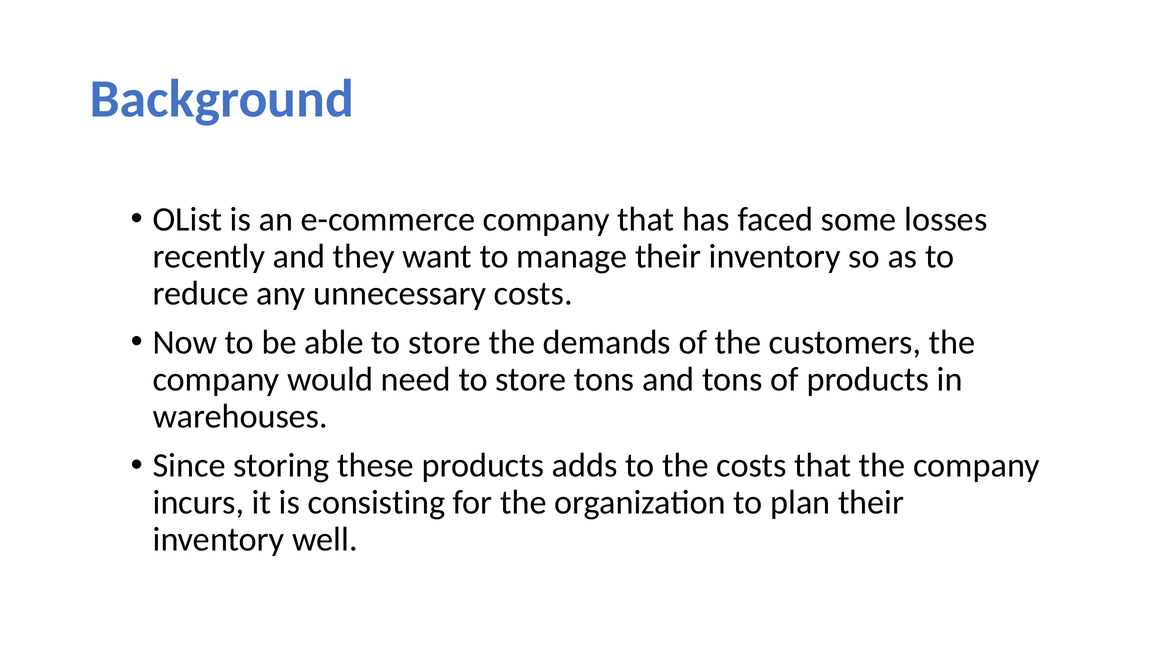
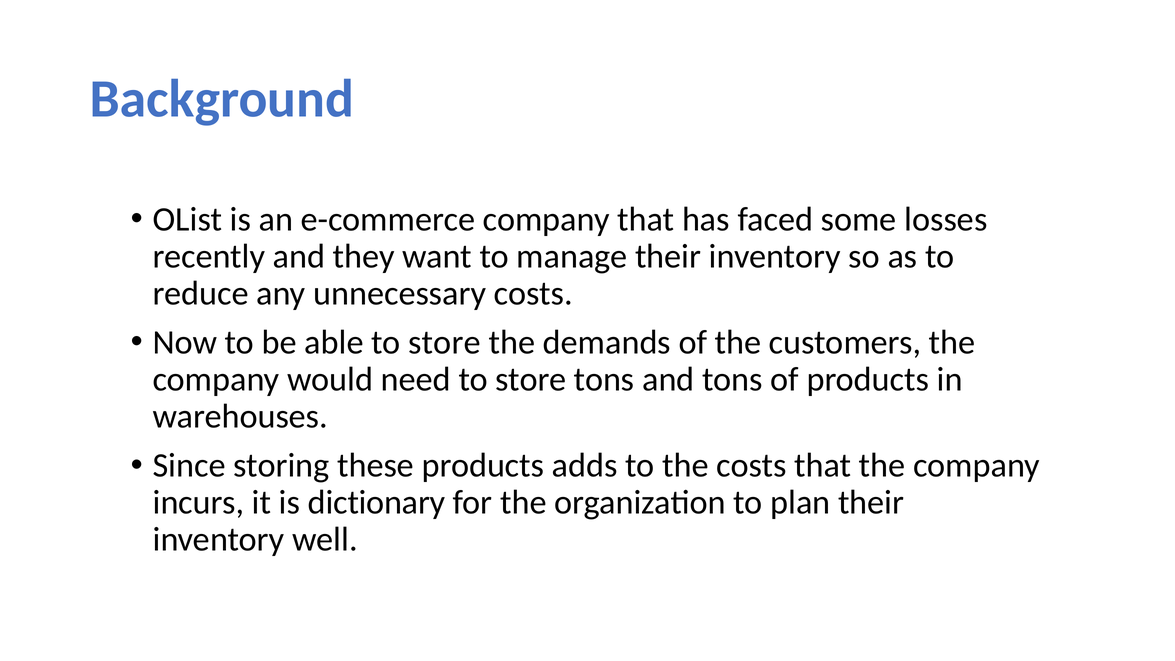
consisting: consisting -> dictionary
